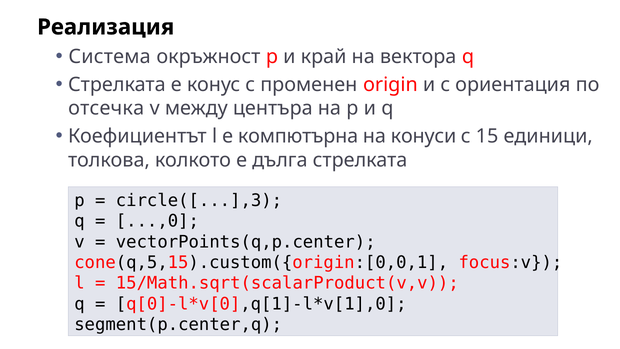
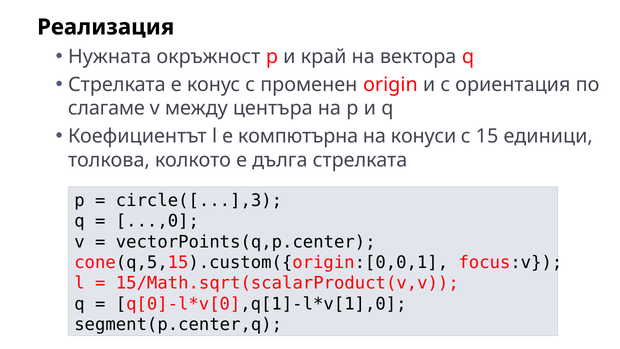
Система: Система -> Нужната
отсечка: отсечка -> слагаме
